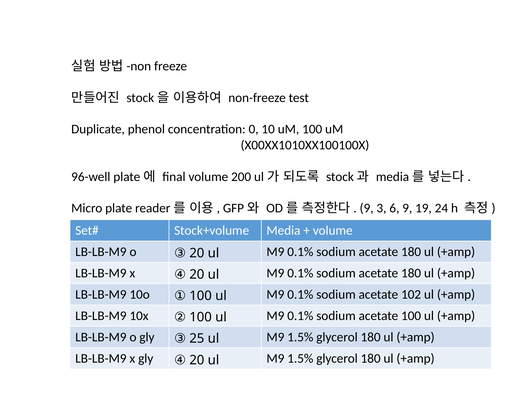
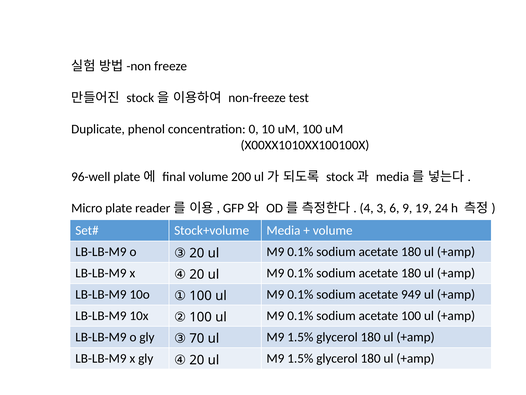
9 at (367, 208): 9 -> 4
102: 102 -> 949
25: 25 -> 70
